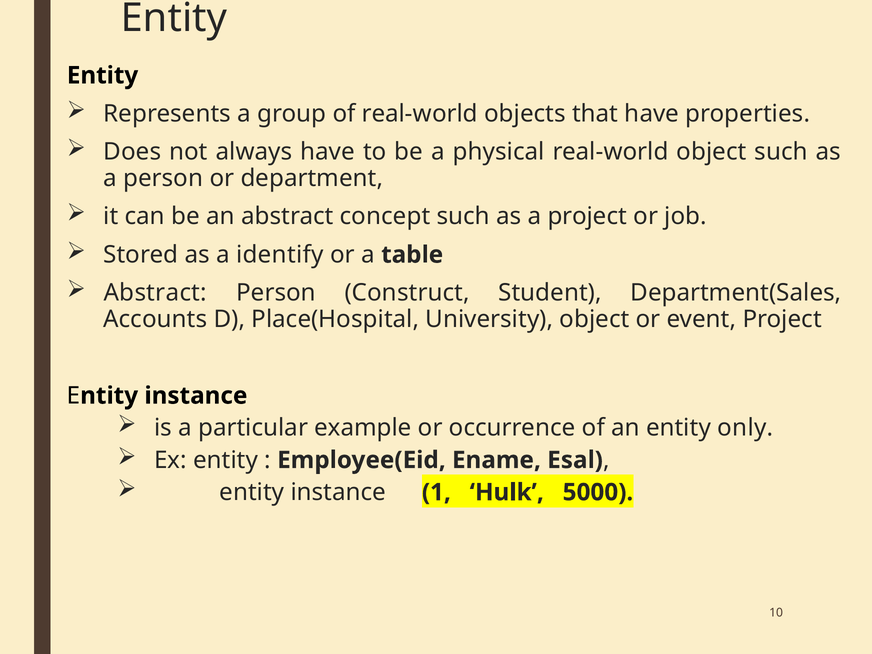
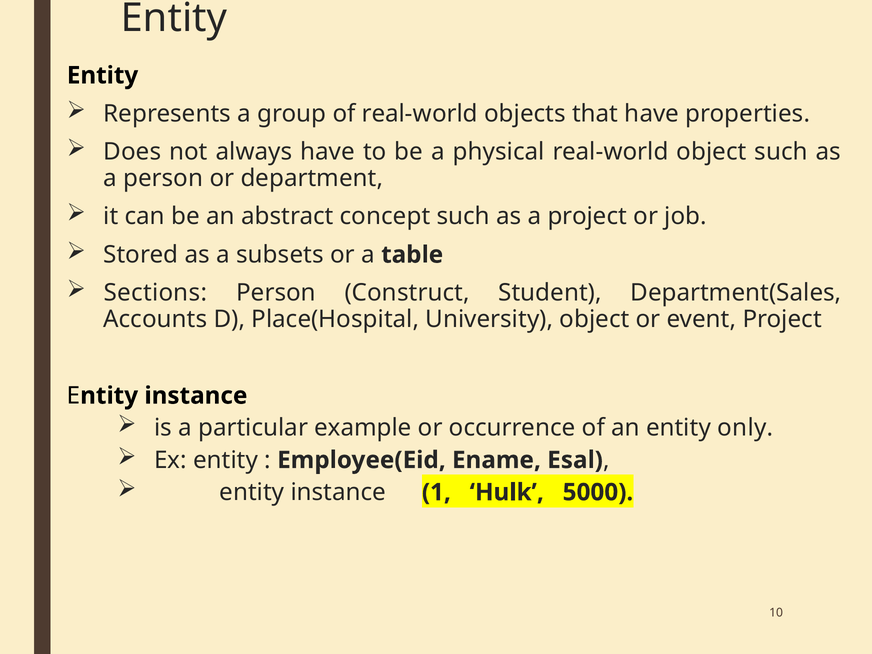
identify: identify -> subsets
Abstract at (155, 293): Abstract -> Sections
